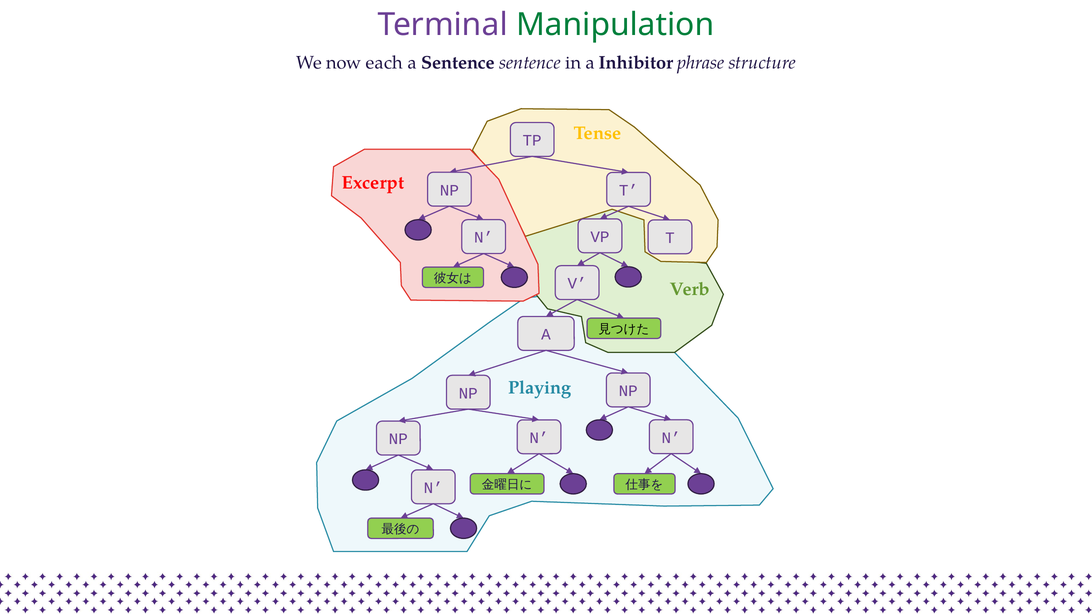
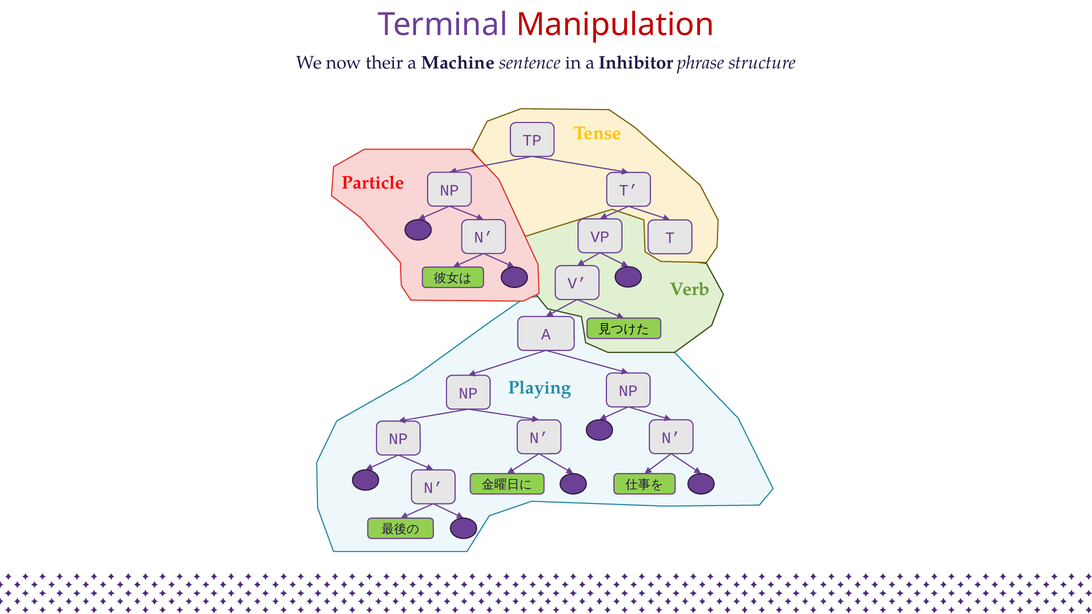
Manipulation colour: green -> red
each: each -> their
a Sentence: Sentence -> Machine
Excerpt: Excerpt -> Particle
